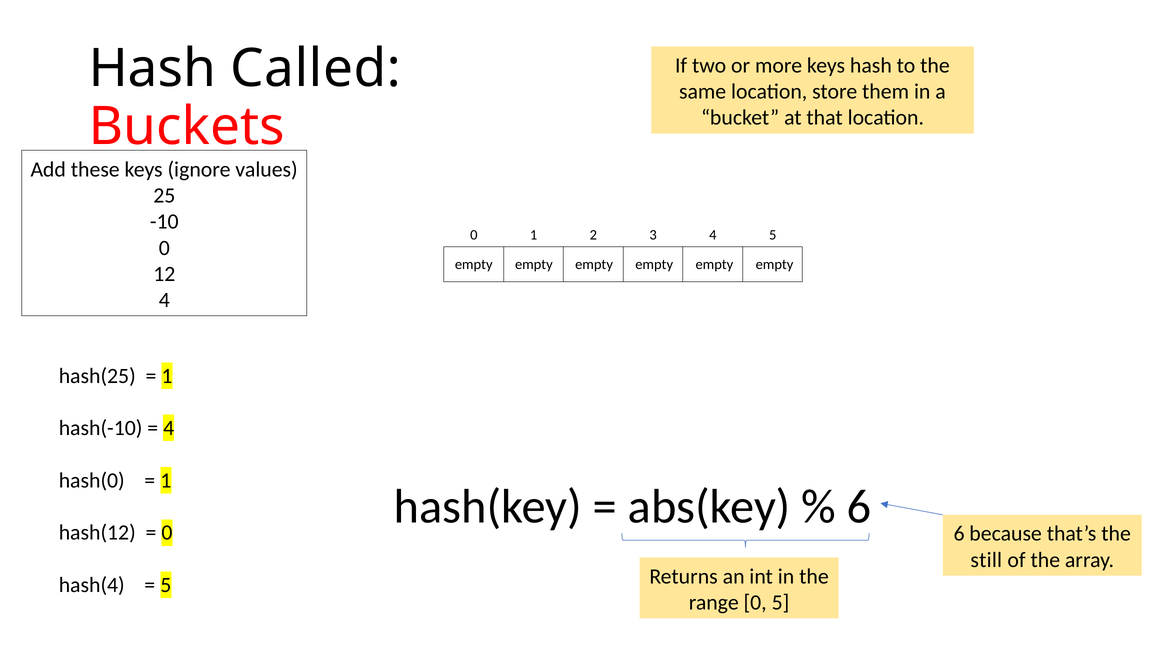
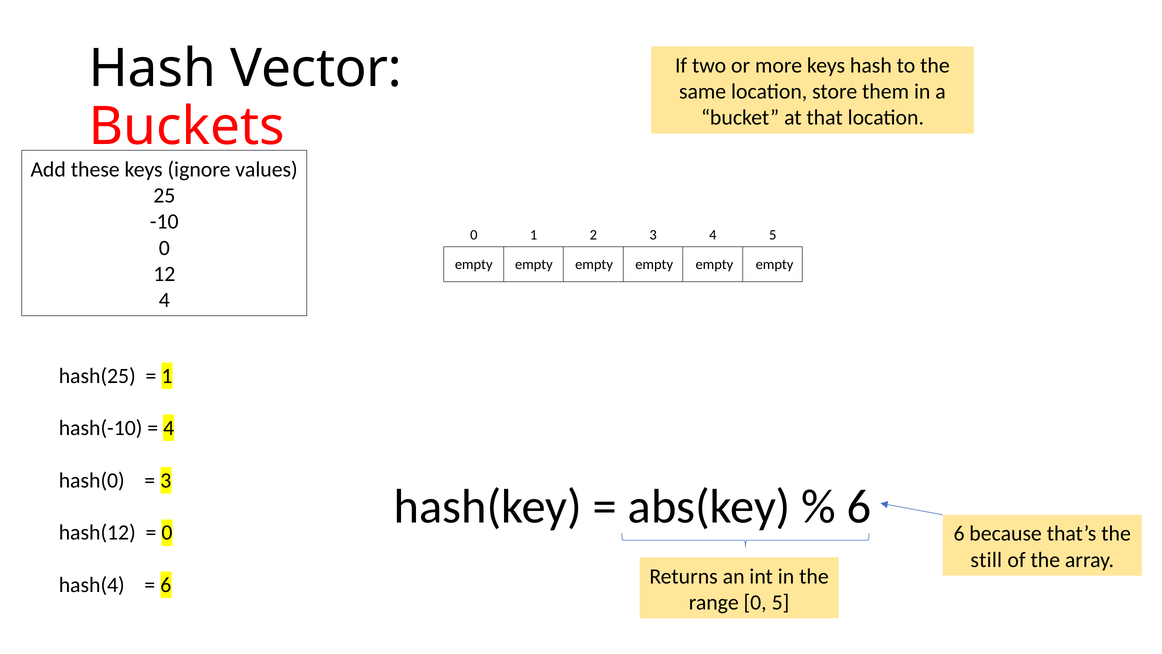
Called: Called -> Vector
1 at (166, 480): 1 -> 3
5 at (166, 585): 5 -> 6
